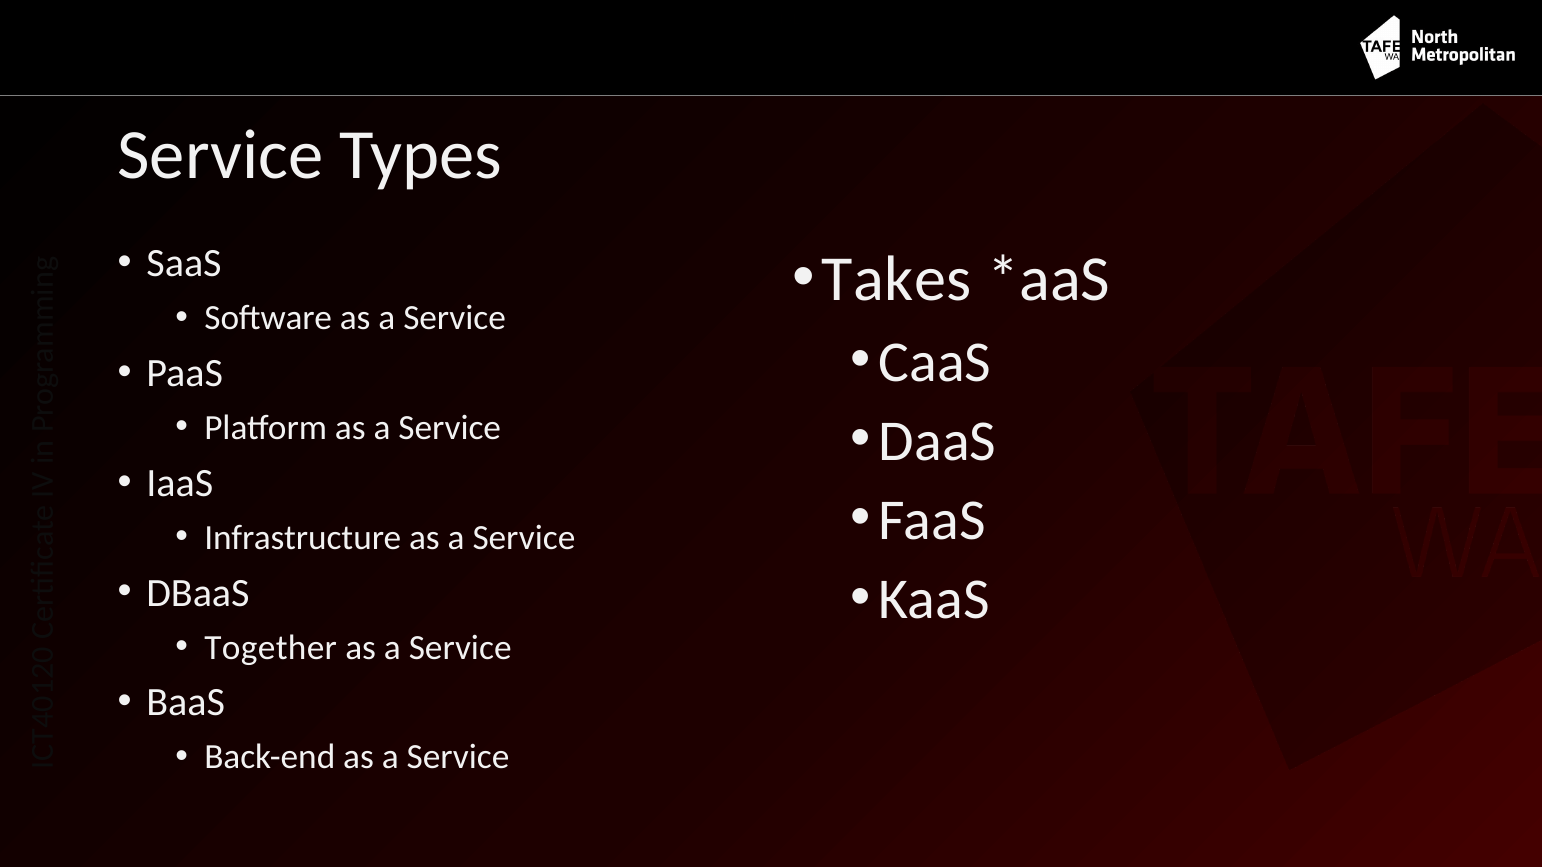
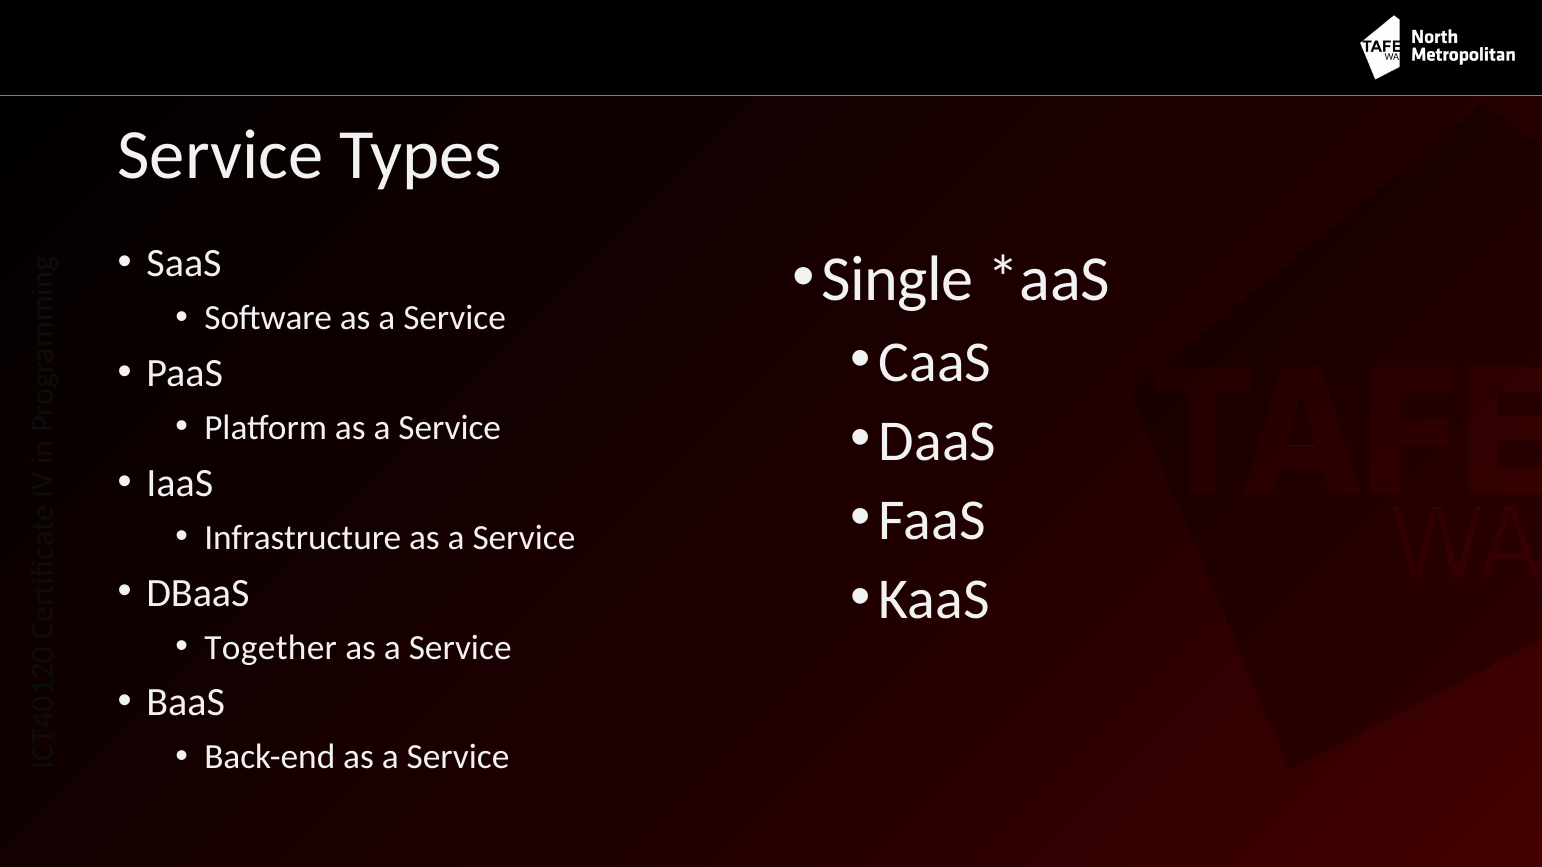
Takes: Takes -> Single
